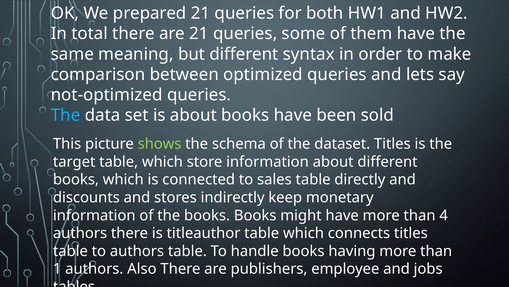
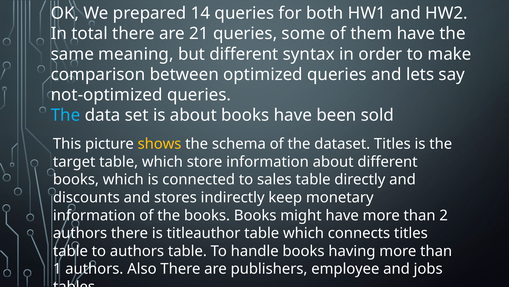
prepared 21: 21 -> 14
shows colour: light green -> yellow
4: 4 -> 2
